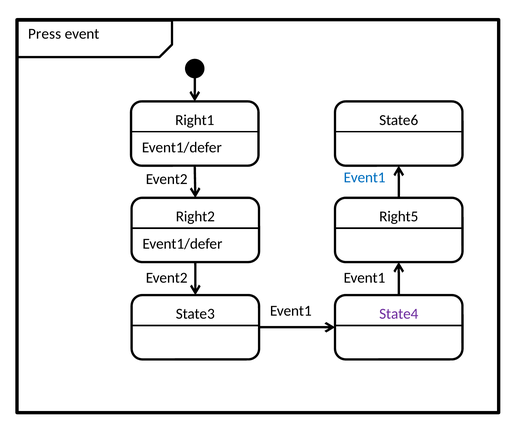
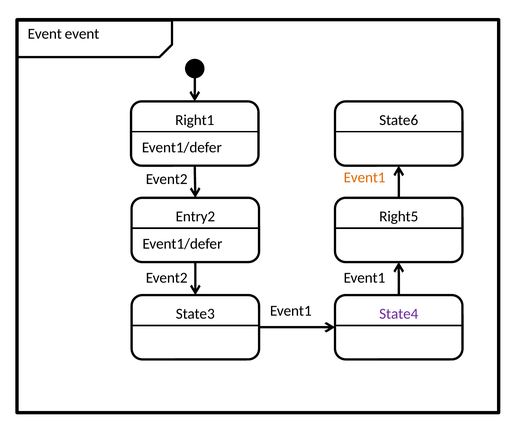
Press at (45, 34): Press -> Event
Event1 at (365, 178) colour: blue -> orange
Right2: Right2 -> Entry2
